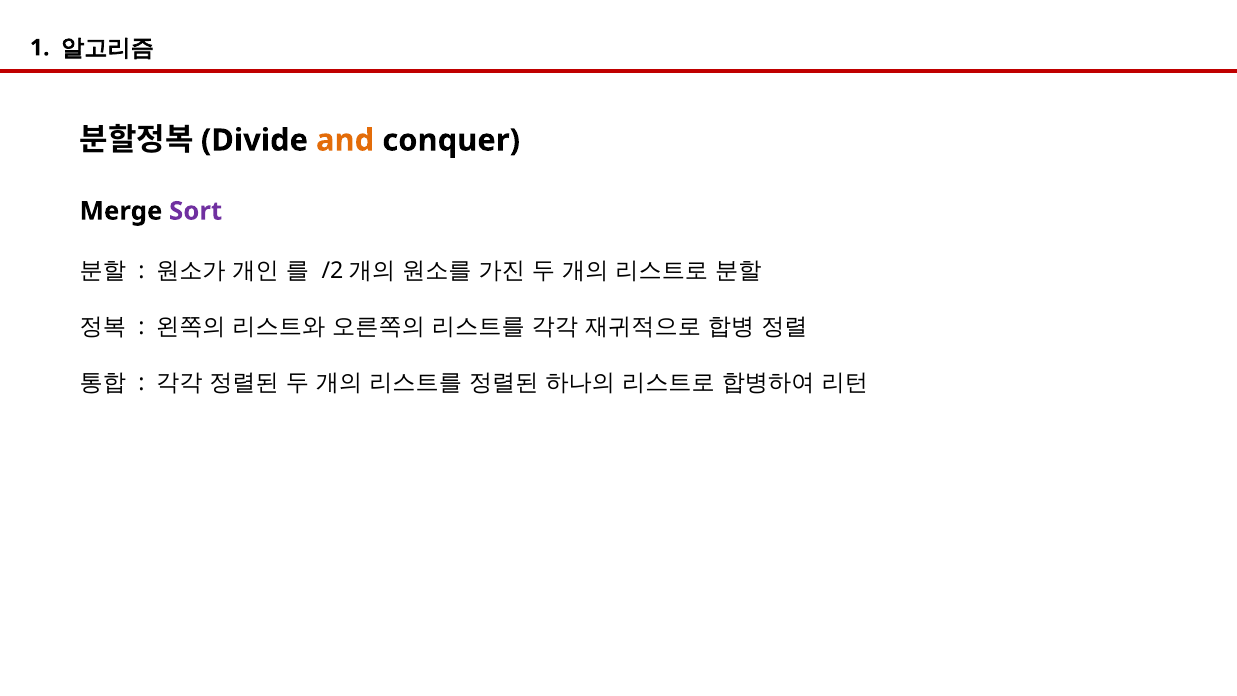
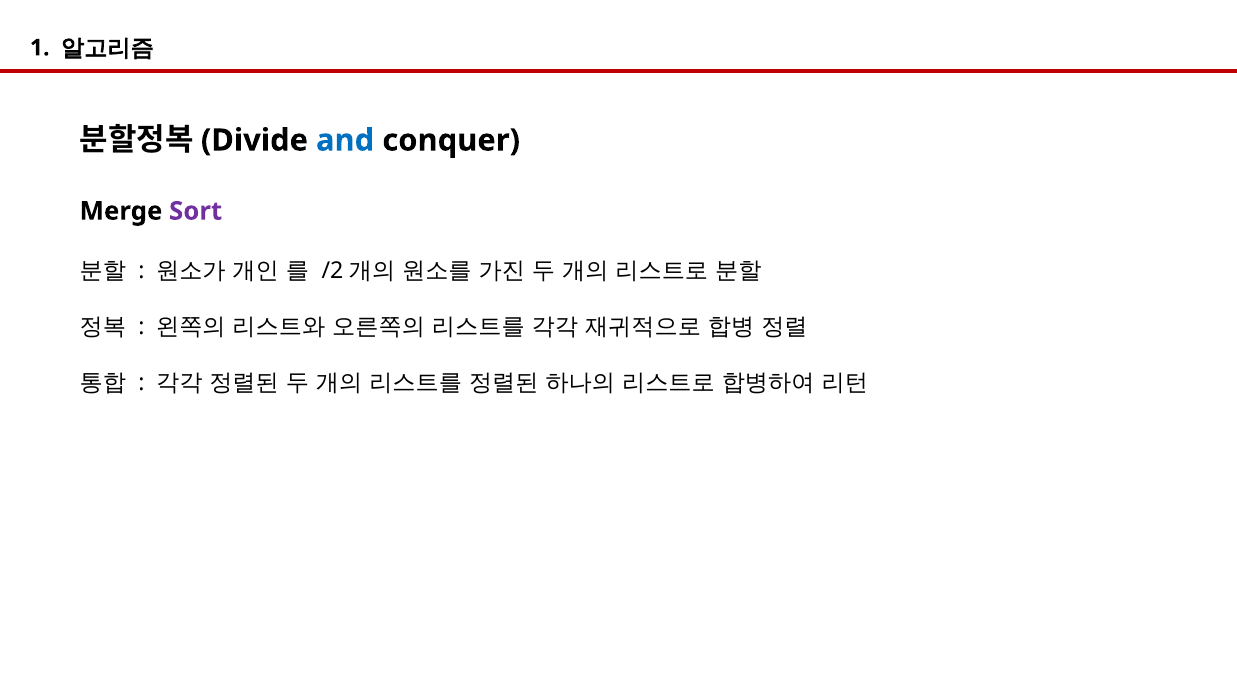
and colour: orange -> blue
